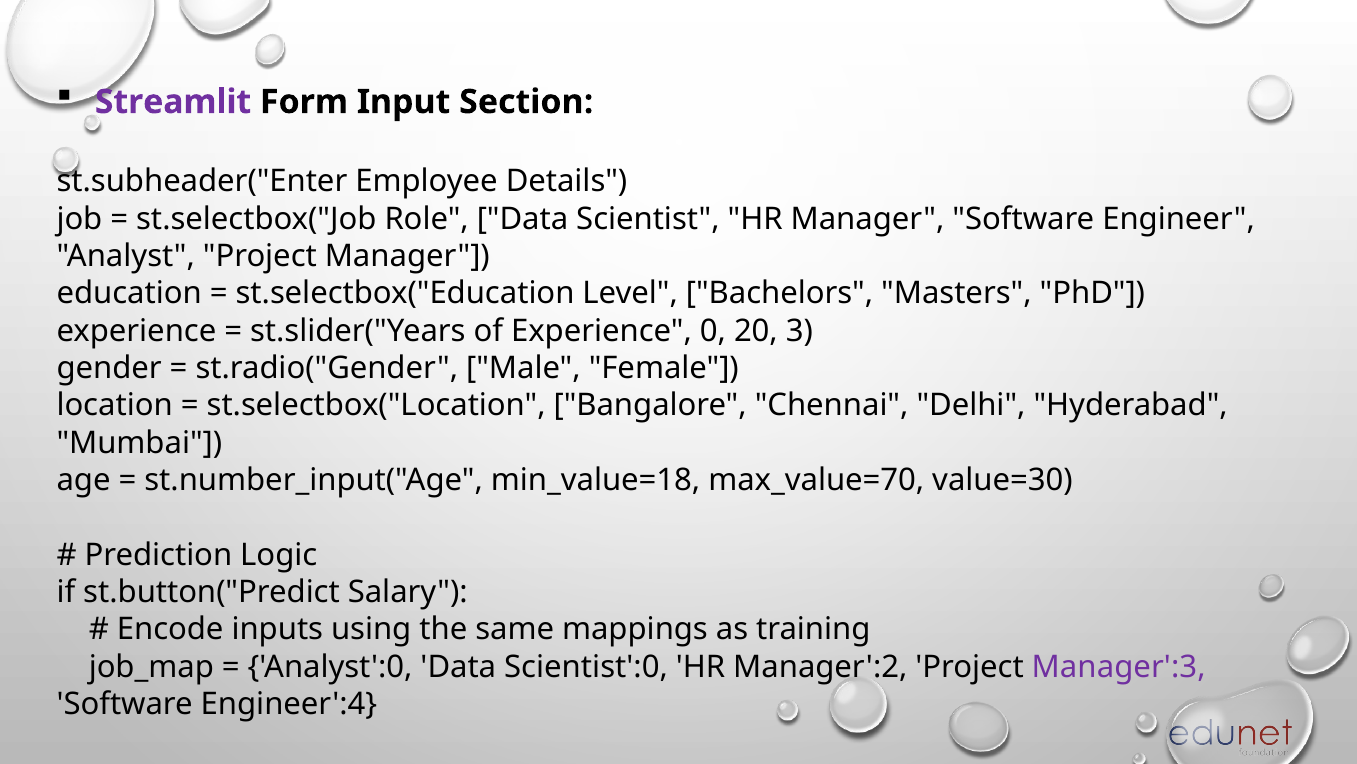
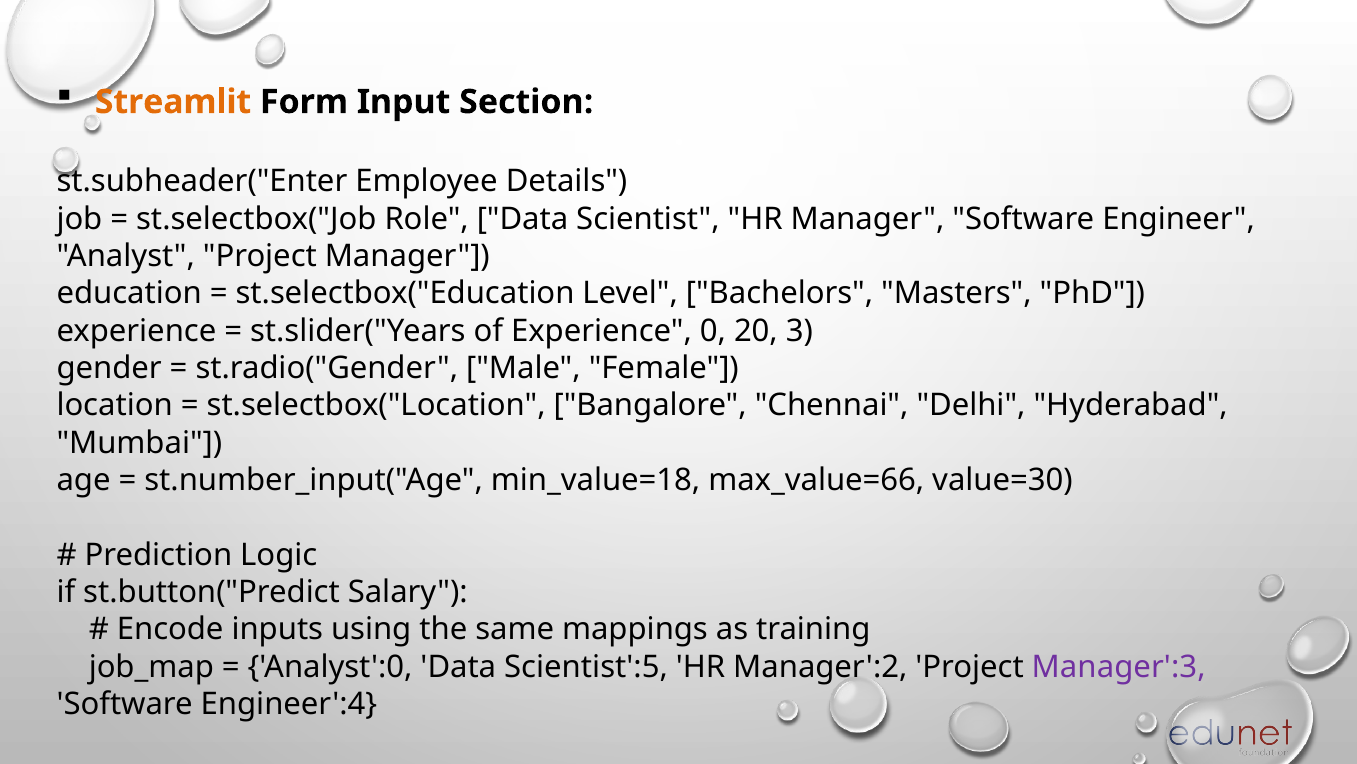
Streamlit colour: purple -> orange
max_value=70: max_value=70 -> max_value=66
Scientist':0: Scientist':0 -> Scientist':5
